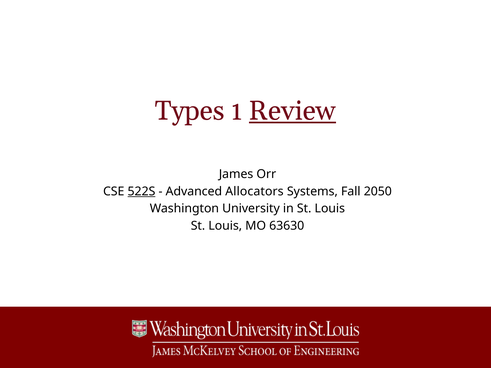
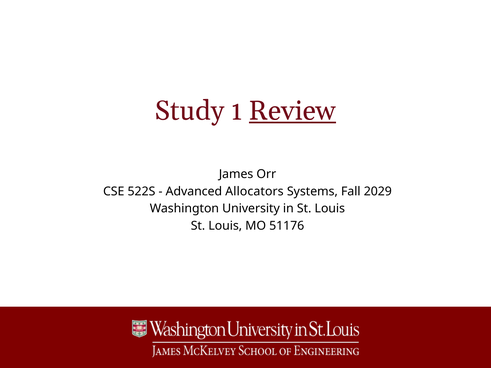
Types: Types -> Study
522S underline: present -> none
2050: 2050 -> 2029
63630: 63630 -> 51176
